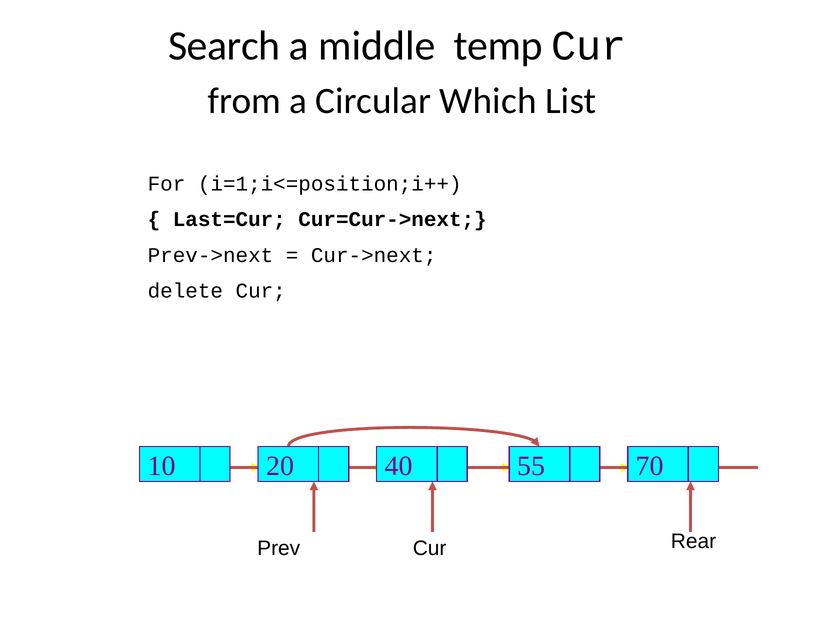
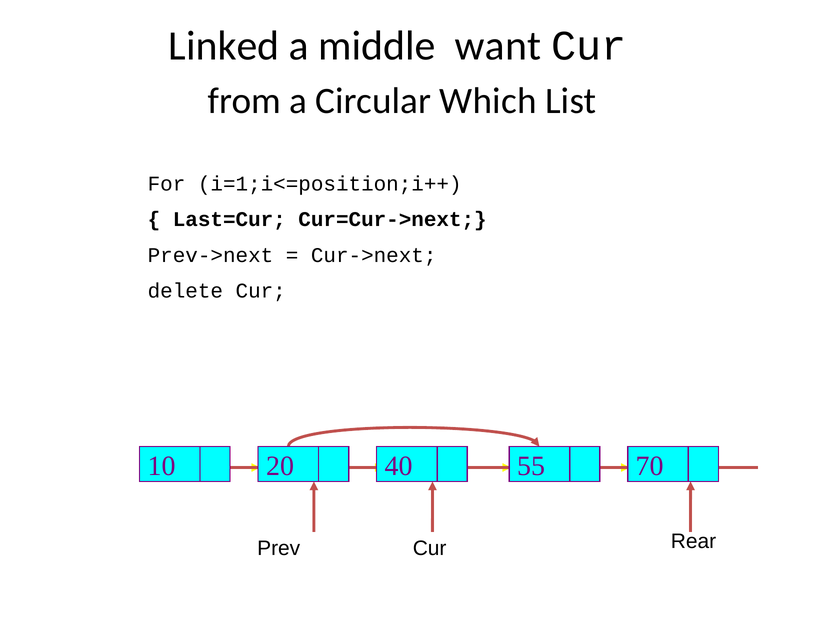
Search: Search -> Linked
temp: temp -> want
